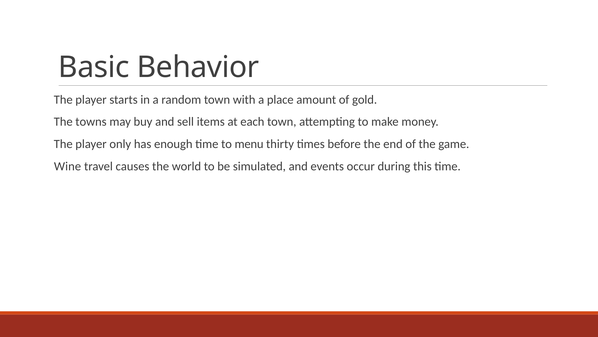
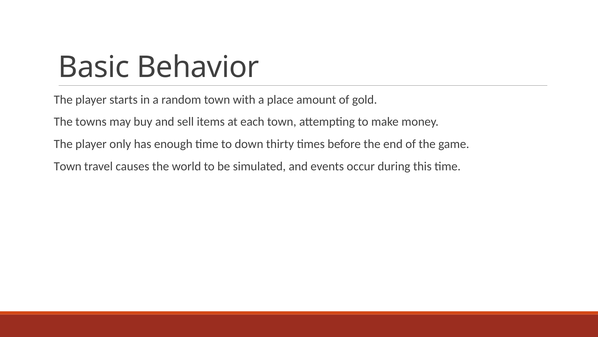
menu: menu -> down
Wine at (68, 166): Wine -> Town
